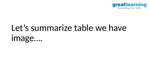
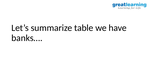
image…: image… -> banks…
